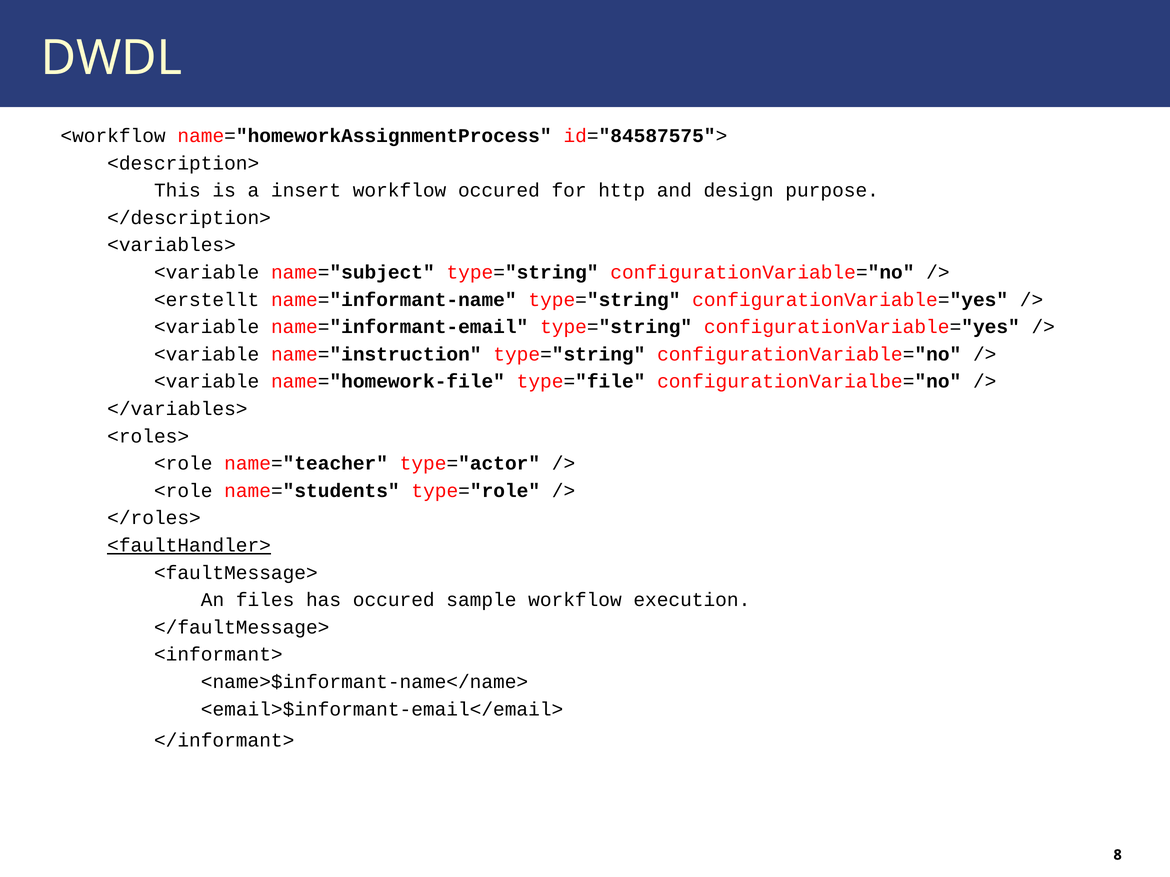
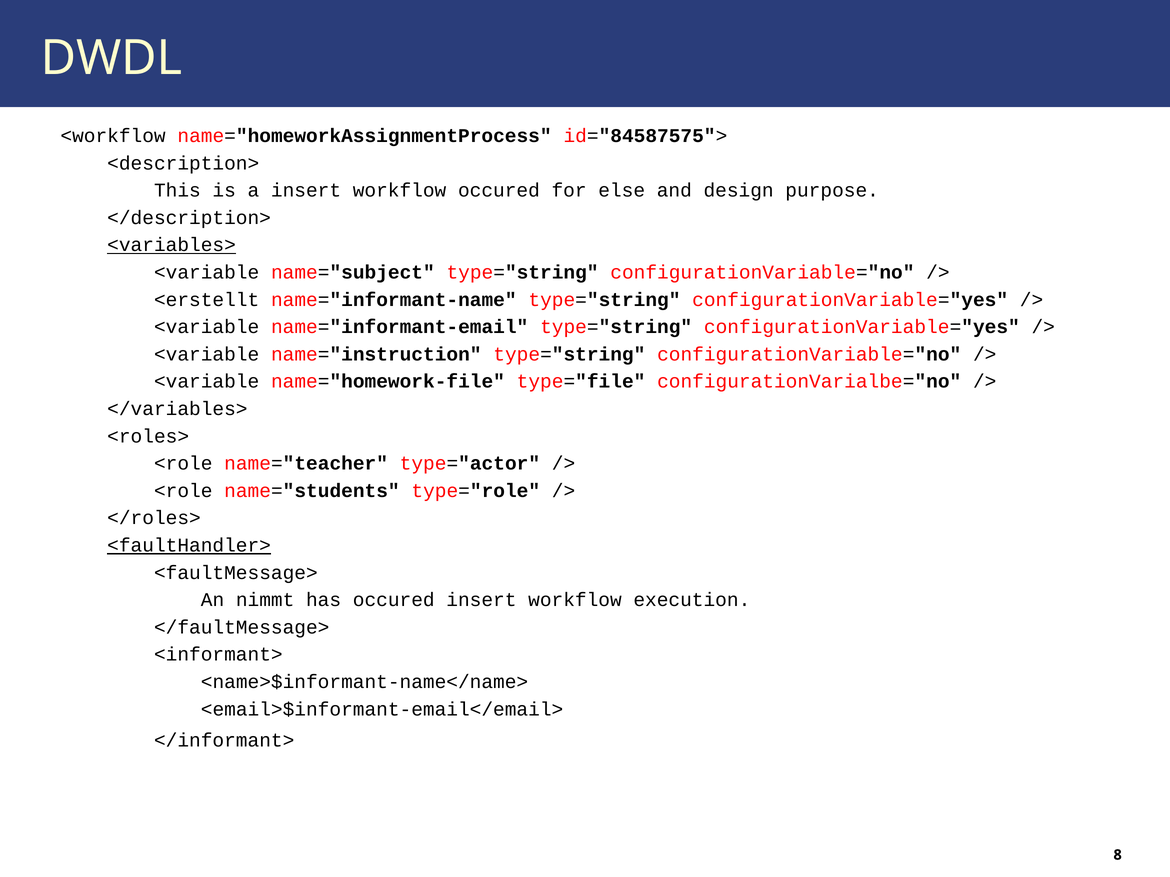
http: http -> else
<variables> underline: none -> present
files: files -> nimmt
occured sample: sample -> insert
